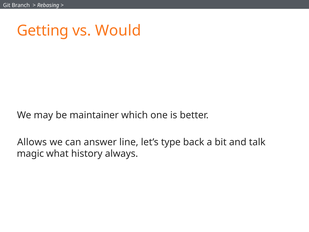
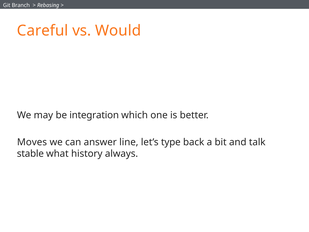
Getting: Getting -> Careful
maintainer: maintainer -> integration
Allows: Allows -> Moves
magic: magic -> stable
